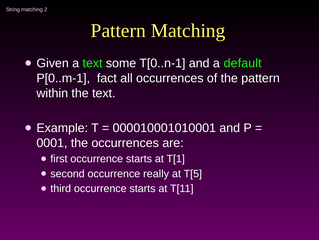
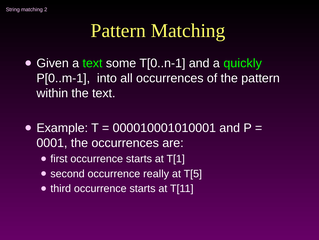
default: default -> quickly
fact: fact -> into
